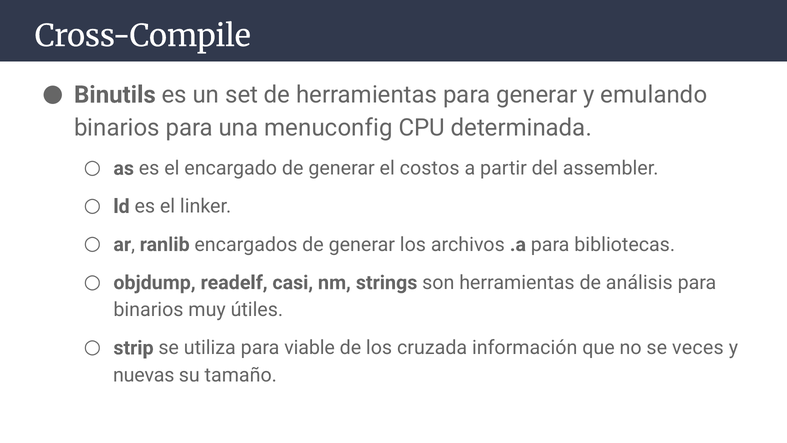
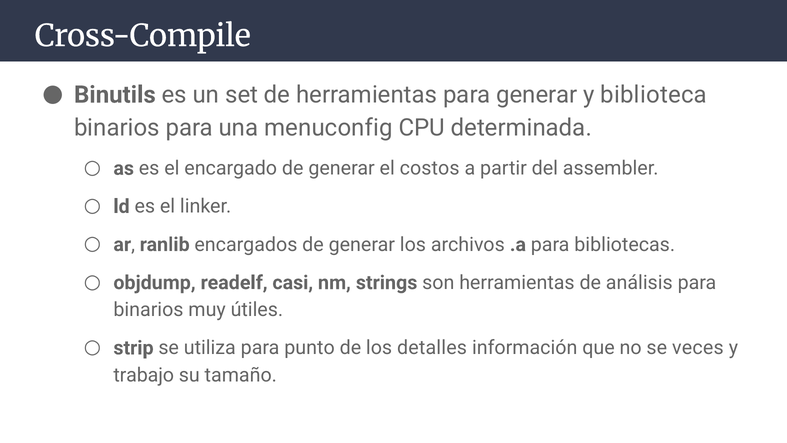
emulando: emulando -> biblioteca
viable: viable -> punto
cruzada: cruzada -> detalles
nuevas: nuevas -> trabajo
